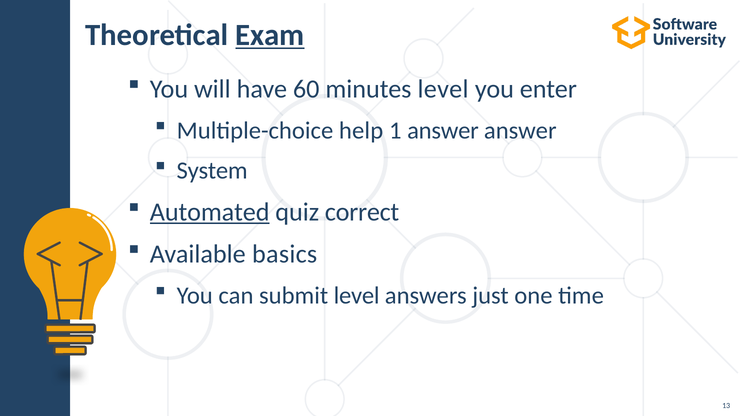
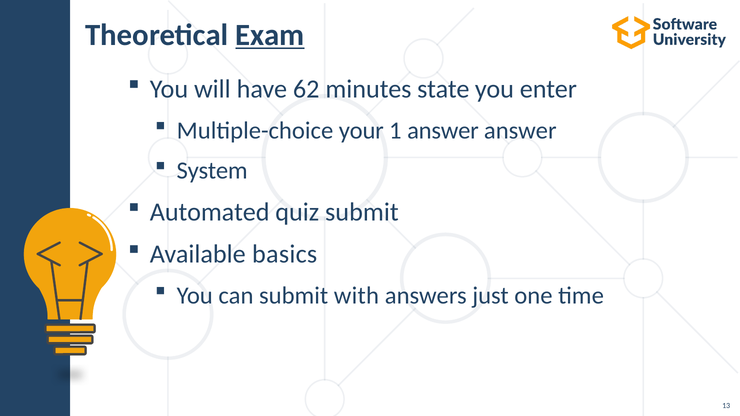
60: 60 -> 62
minutes level: level -> state
help: help -> your
Automated underline: present -> none
quiz correct: correct -> submit
submit level: level -> with
